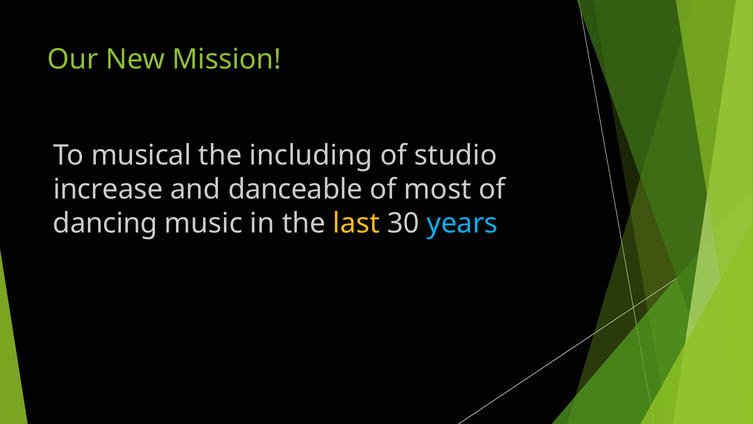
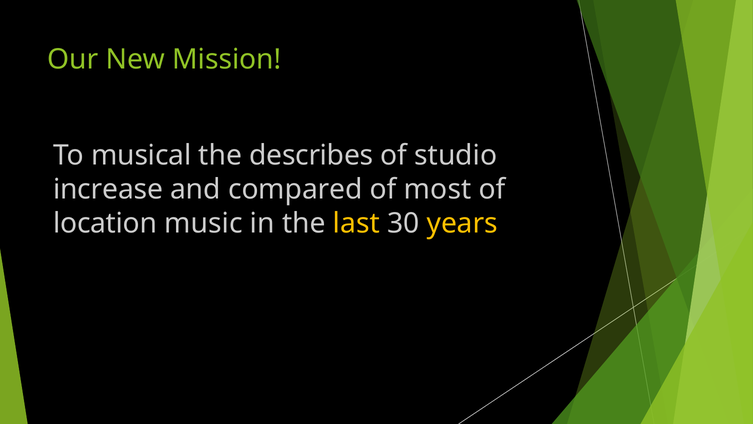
including: including -> describes
danceable: danceable -> compared
dancing: dancing -> location
years colour: light blue -> yellow
